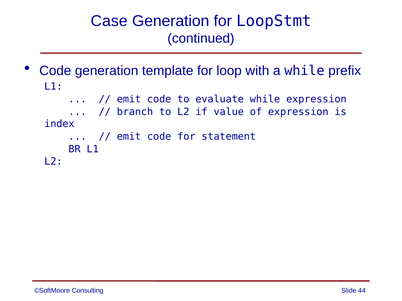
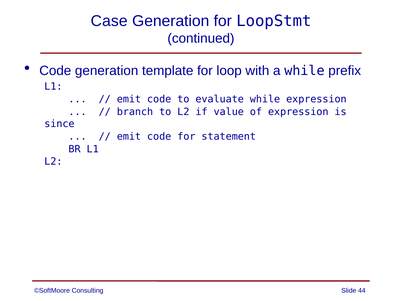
index: index -> since
